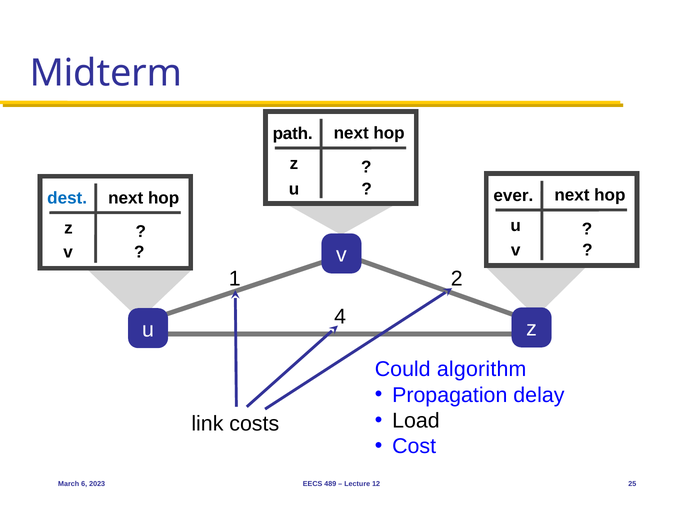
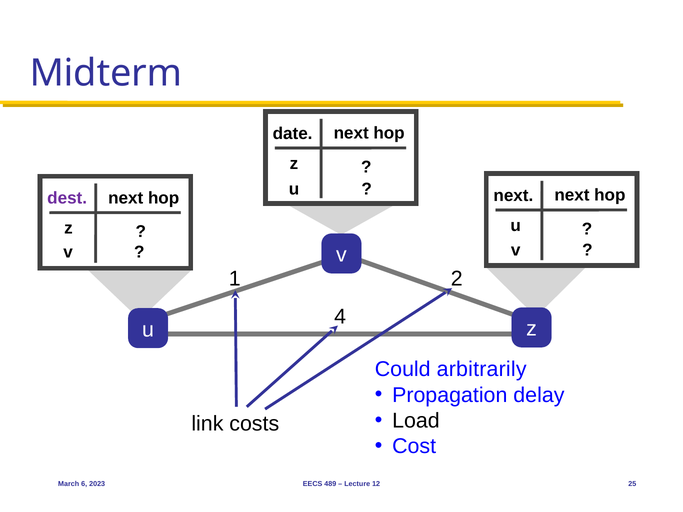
path: path -> date
ever at (513, 196): ever -> next
dest colour: blue -> purple
algorithm: algorithm -> arbitrarily
